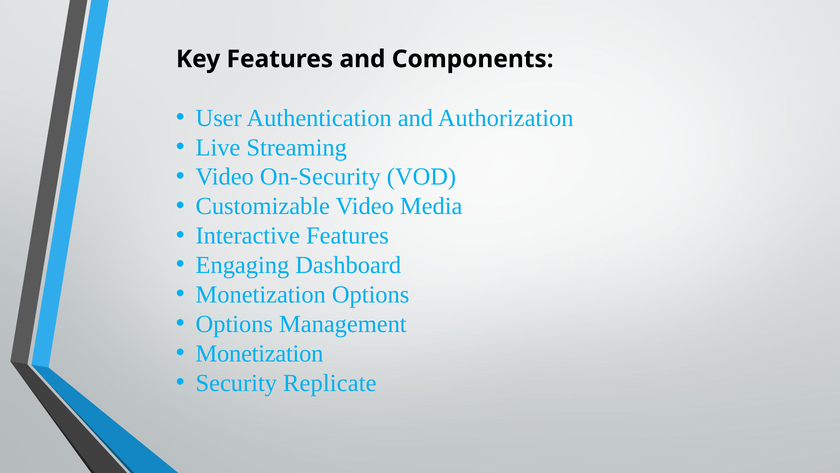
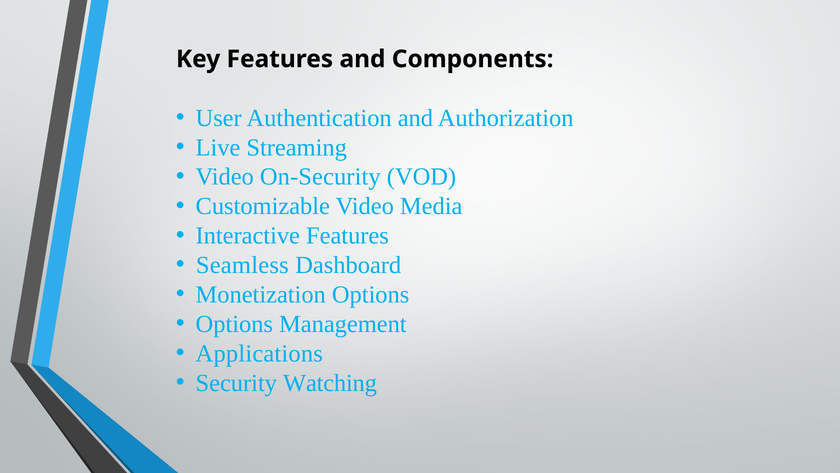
Engaging: Engaging -> Seamless
Monetization at (259, 353): Monetization -> Applications
Replicate: Replicate -> Watching
